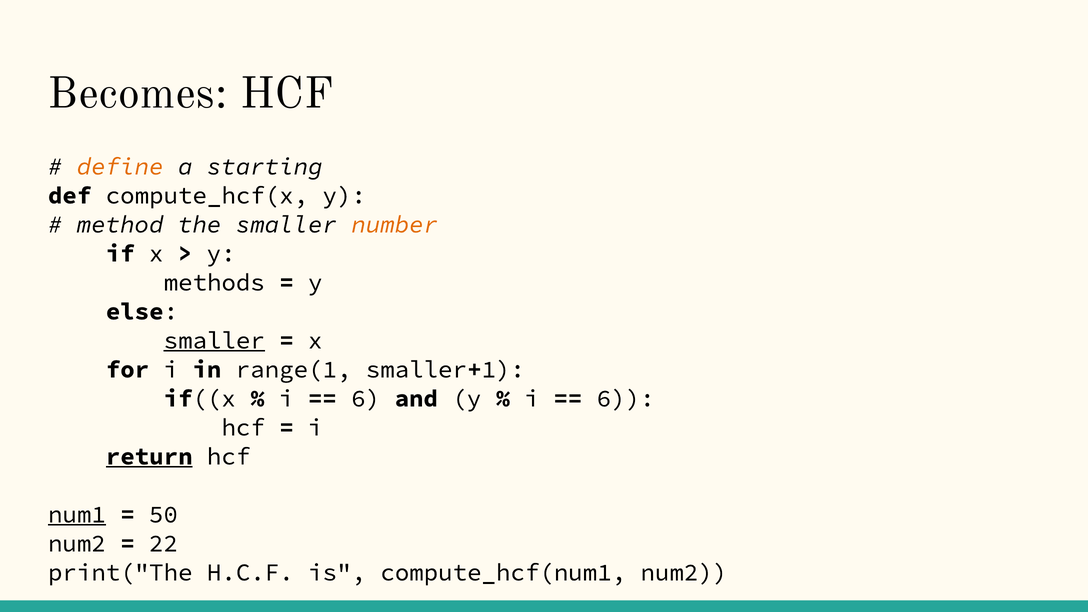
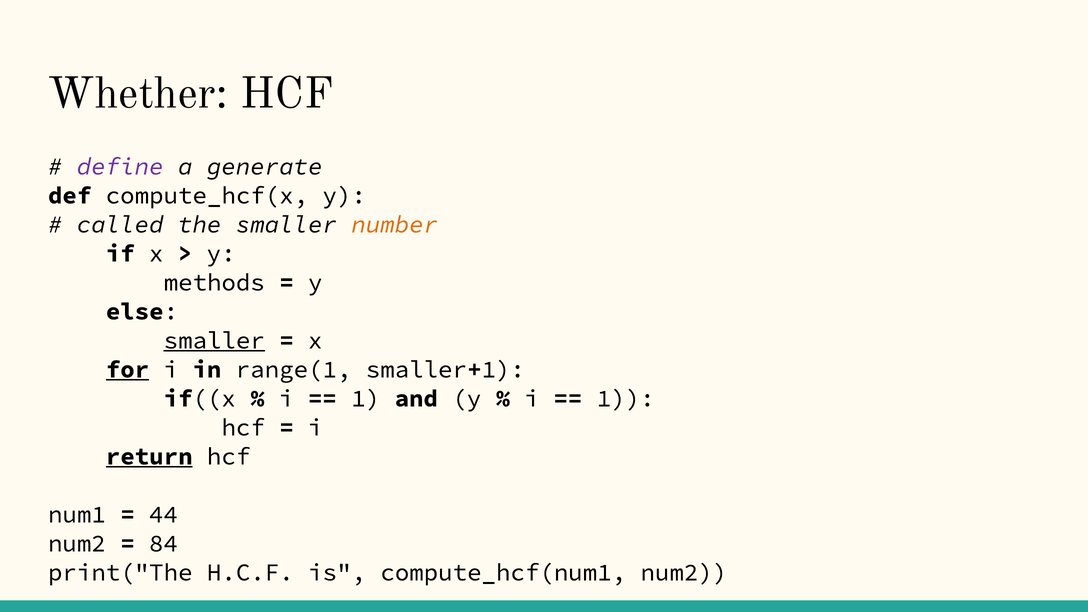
Becomes: Becomes -> Whether
define colour: orange -> purple
starting: starting -> generate
method: method -> called
for underline: none -> present
6 at (366, 398): 6 -> 1
6 at (626, 398): 6 -> 1
num1 underline: present -> none
50: 50 -> 44
22: 22 -> 84
